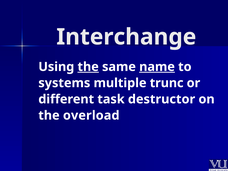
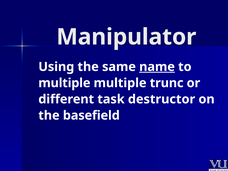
Interchange: Interchange -> Manipulator
the at (88, 67) underline: present -> none
systems at (64, 83): systems -> multiple
overload: overload -> basefield
